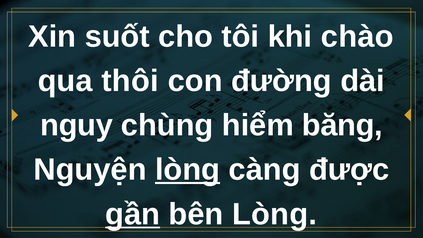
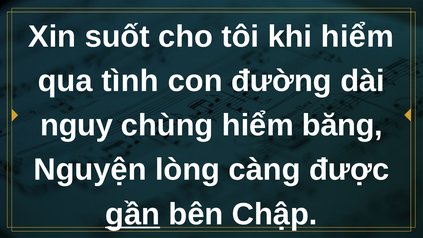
khi chào: chào -> hiểm
thôi: thôi -> tình
lòng at (188, 170) underline: present -> none
bên Lòng: Lòng -> Chập
